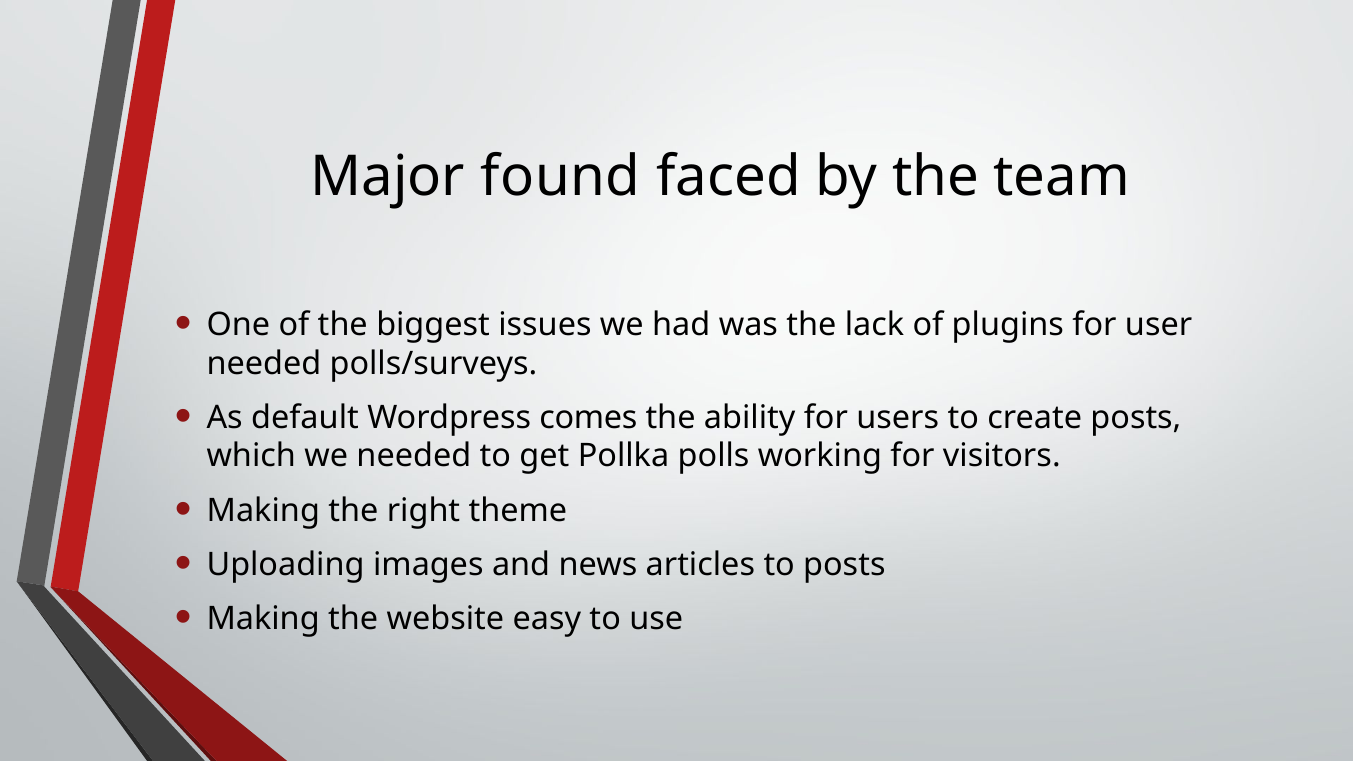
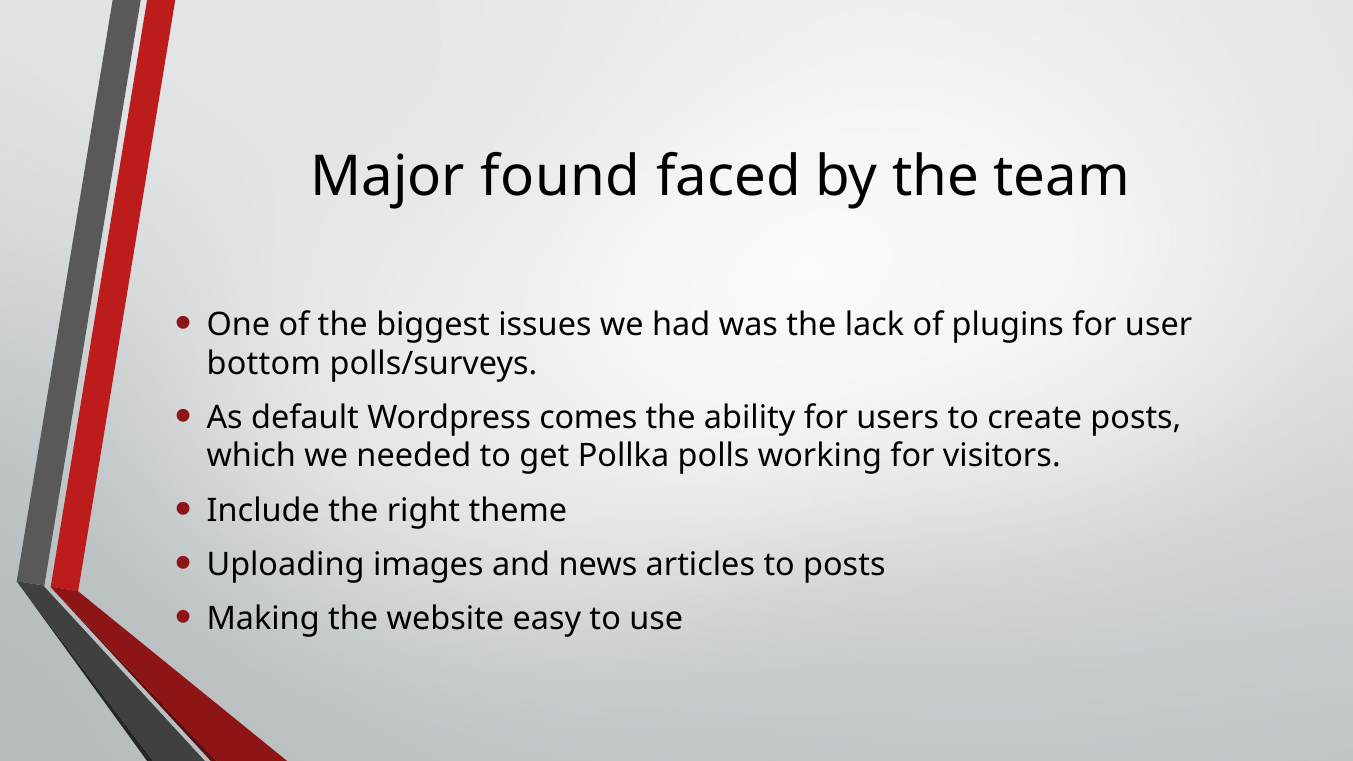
needed at (264, 363): needed -> bottom
Making at (263, 510): Making -> Include
